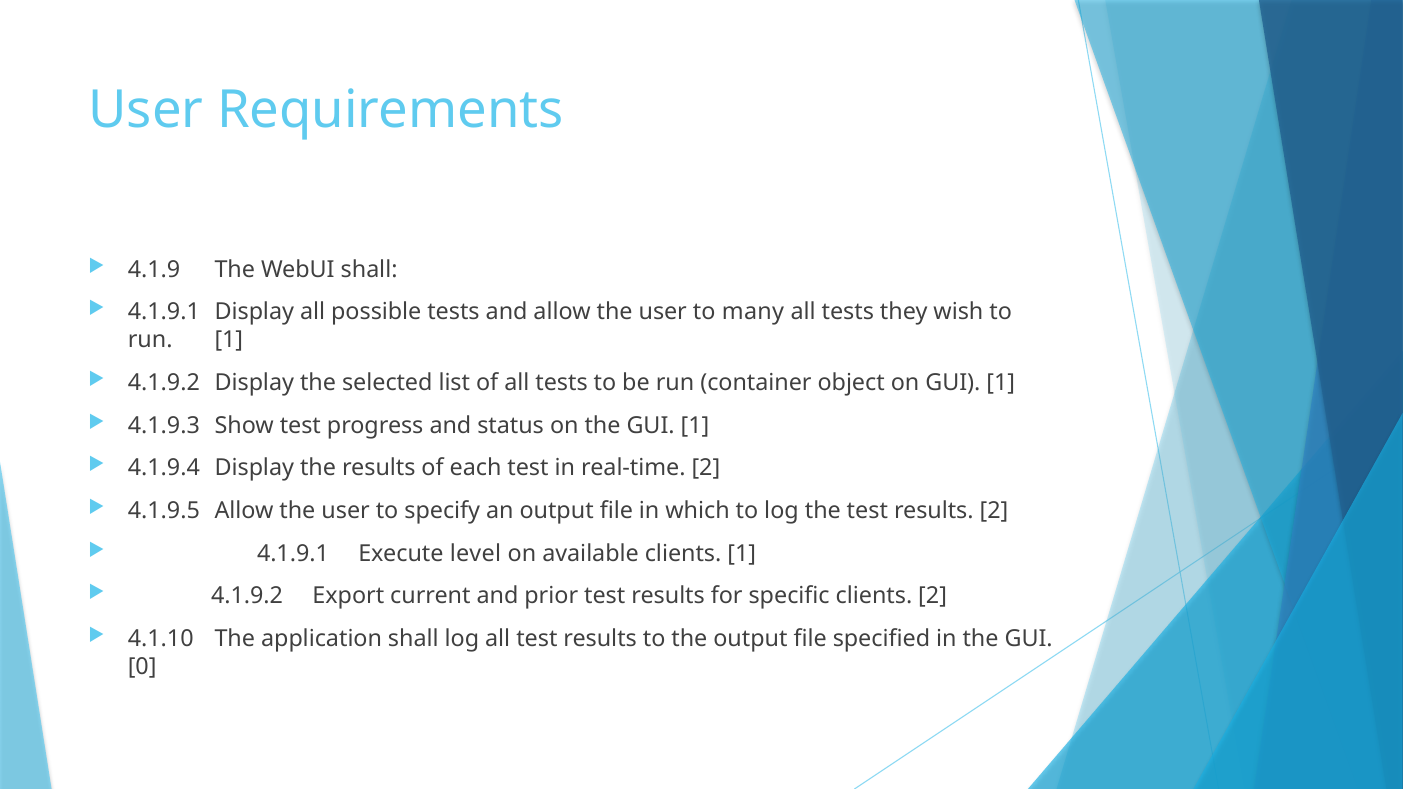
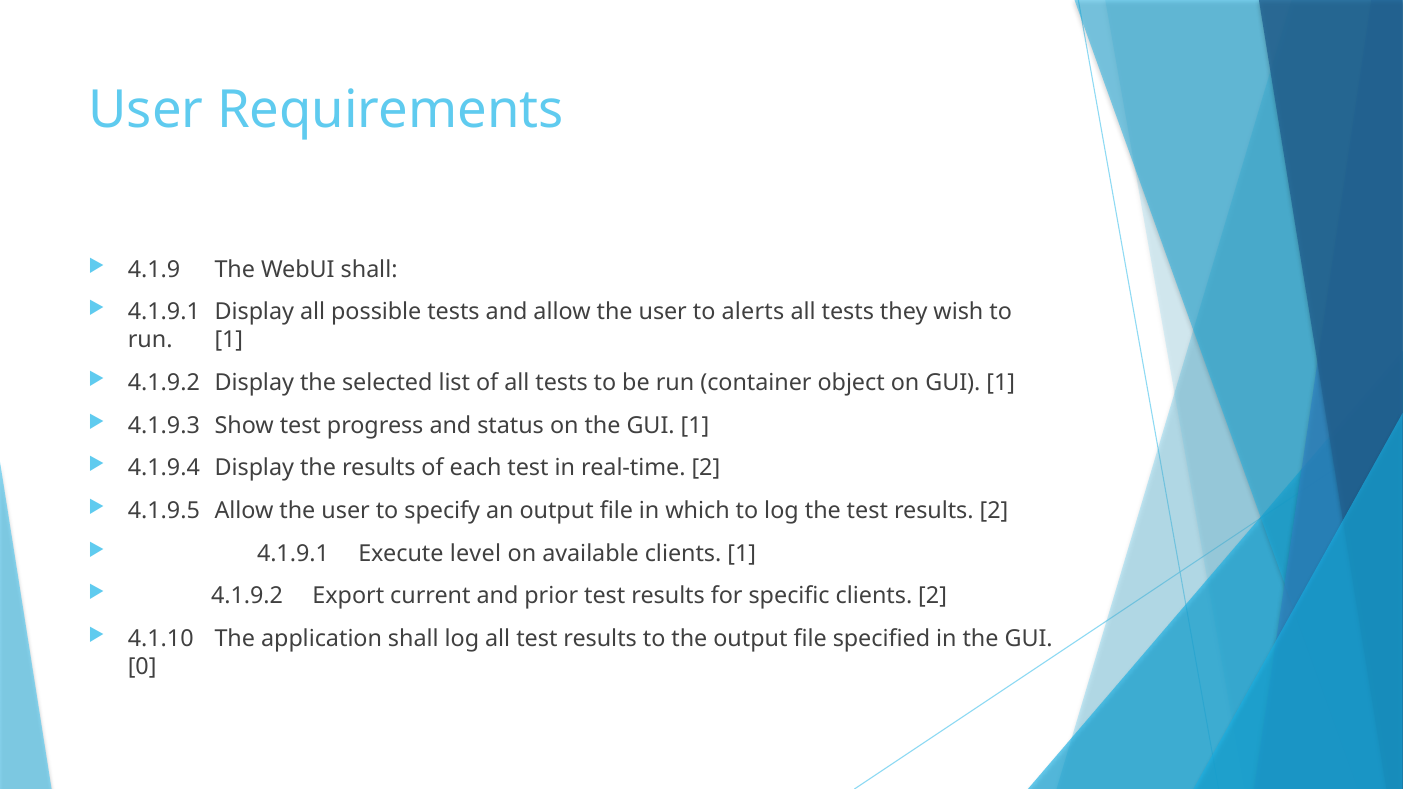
many: many -> alerts
